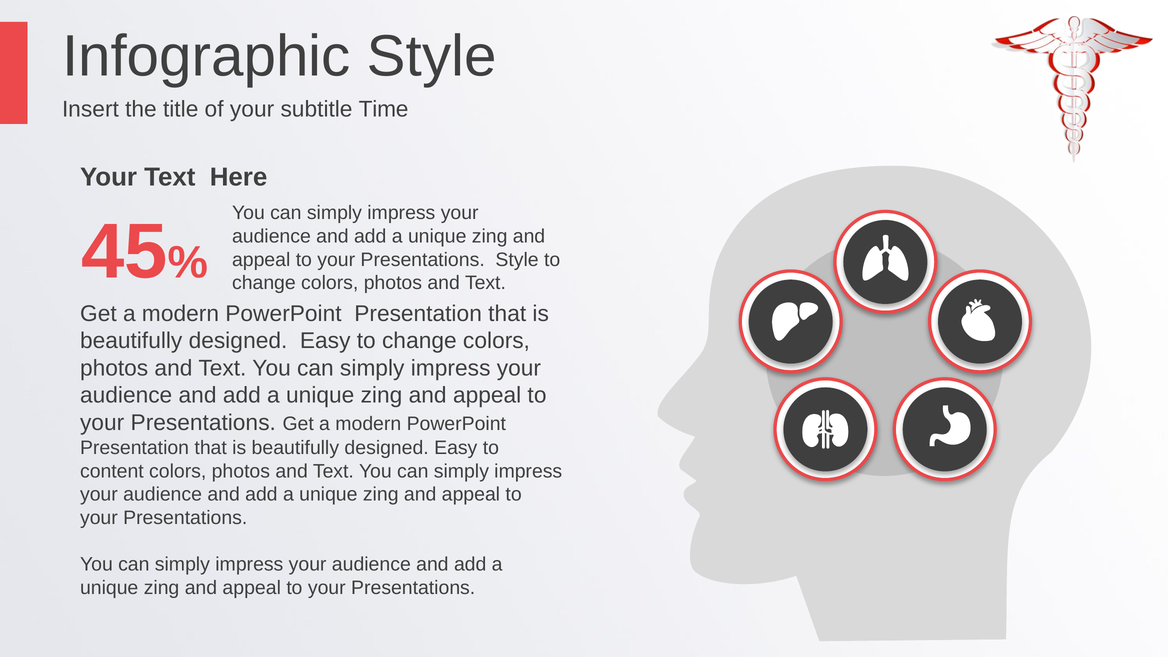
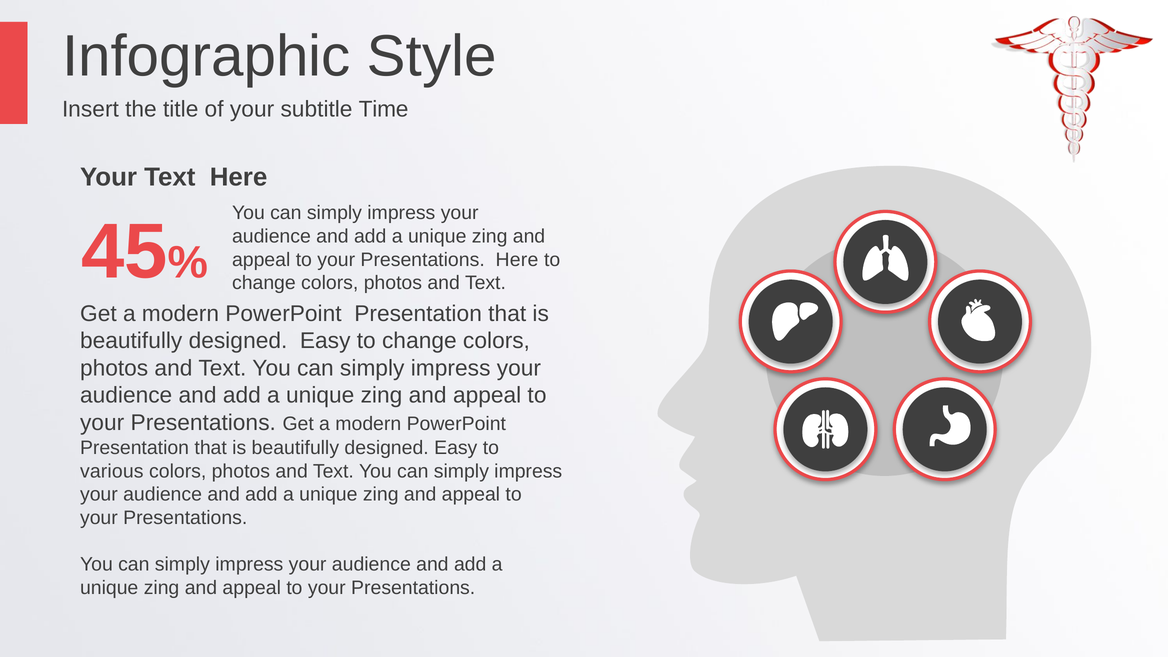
Presentations Style: Style -> Here
content: content -> various
